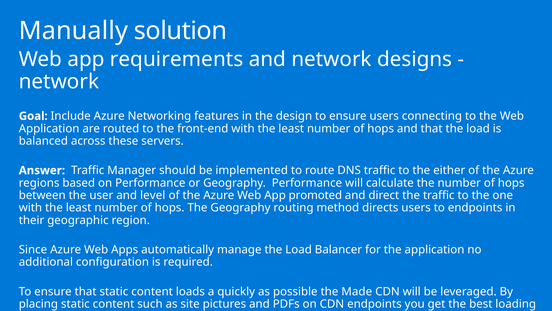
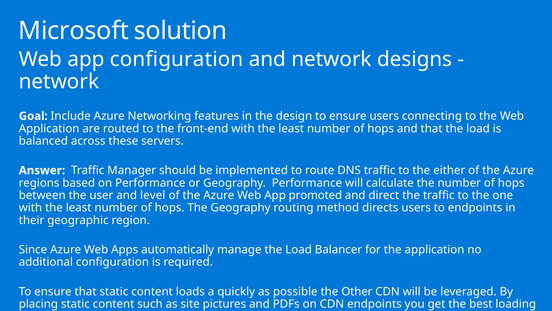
Manually: Manually -> Microsoft
app requirements: requirements -> configuration
Made: Made -> Other
